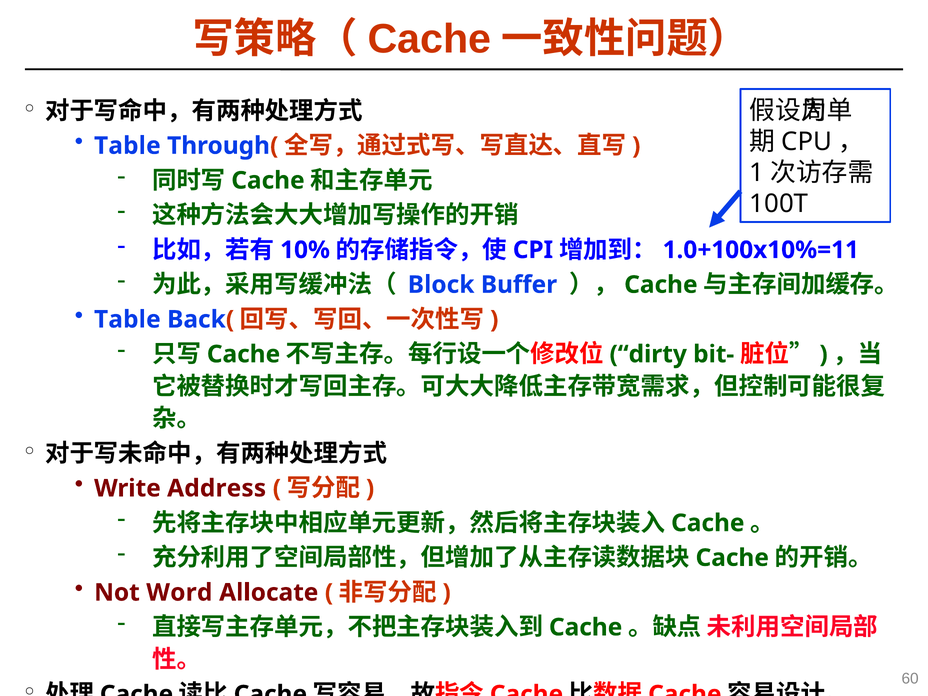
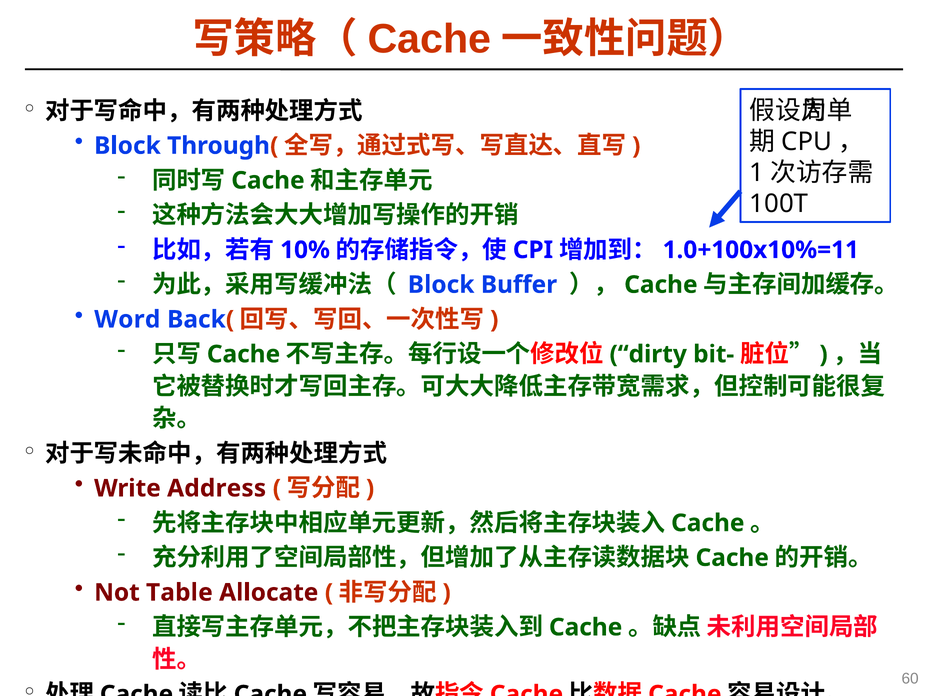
Table at (127, 146): Table -> Block
Table at (127, 319): Table -> Word
Word: Word -> Table
